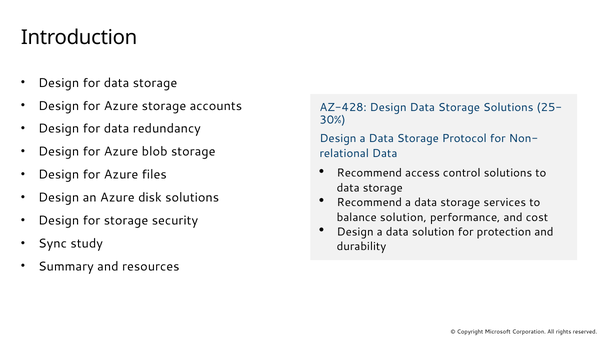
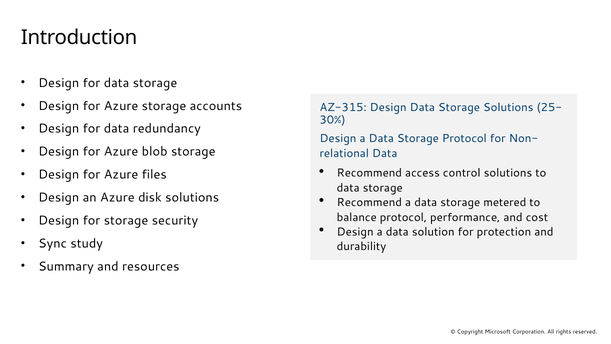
AZ-428: AZ-428 -> AZ-315
services: services -> metered
balance solution: solution -> protocol
